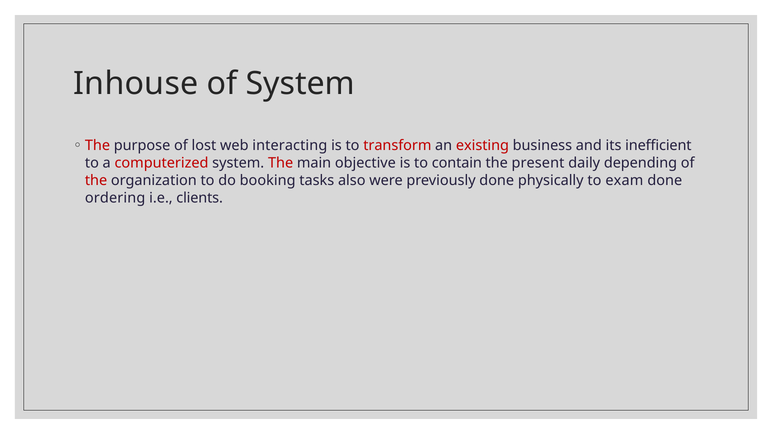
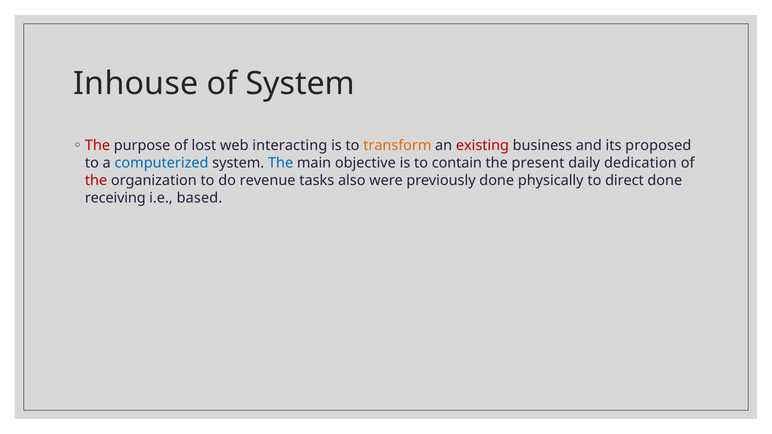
transform colour: red -> orange
inefficient: inefficient -> proposed
computerized colour: red -> blue
The at (281, 163) colour: red -> blue
depending: depending -> dedication
booking: booking -> revenue
exam: exam -> direct
ordering: ordering -> receiving
clients: clients -> based
